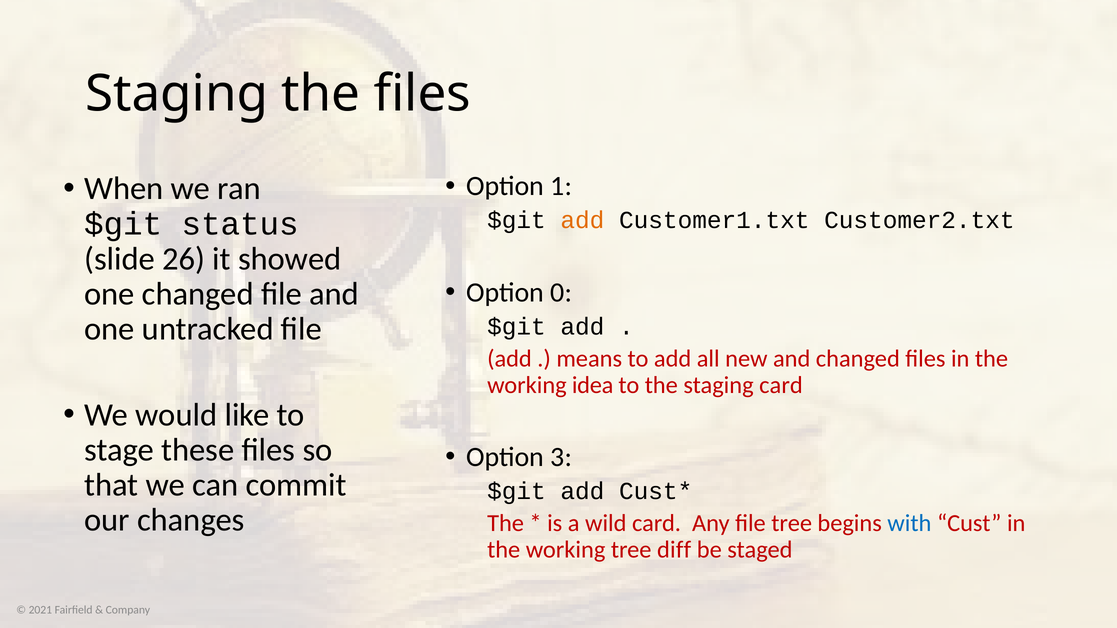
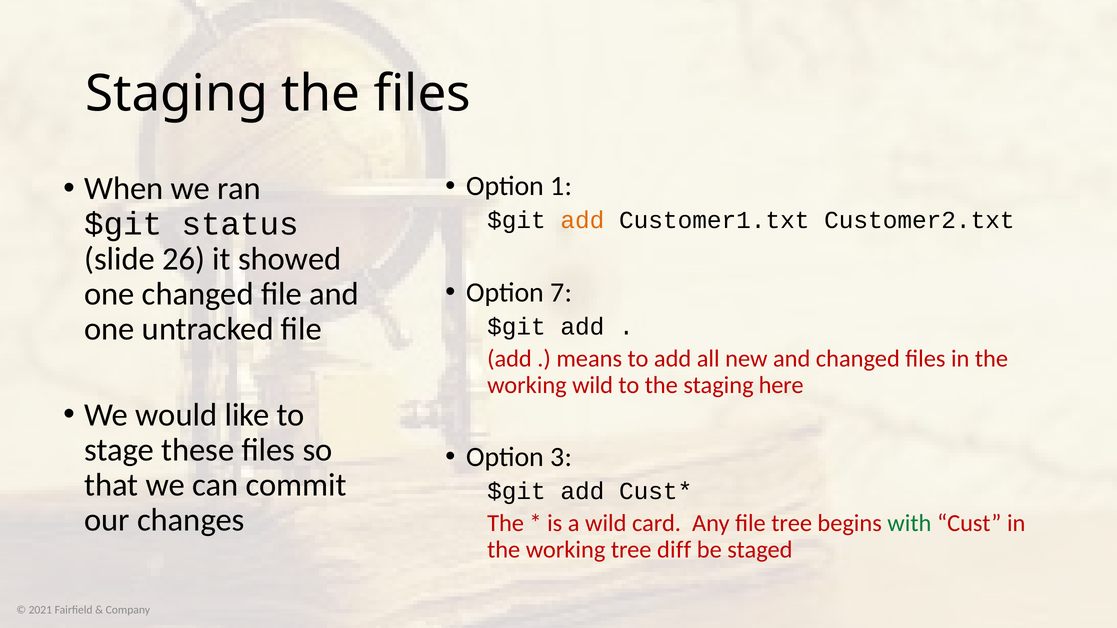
0: 0 -> 7
working idea: idea -> wild
staging card: card -> here
with colour: blue -> green
